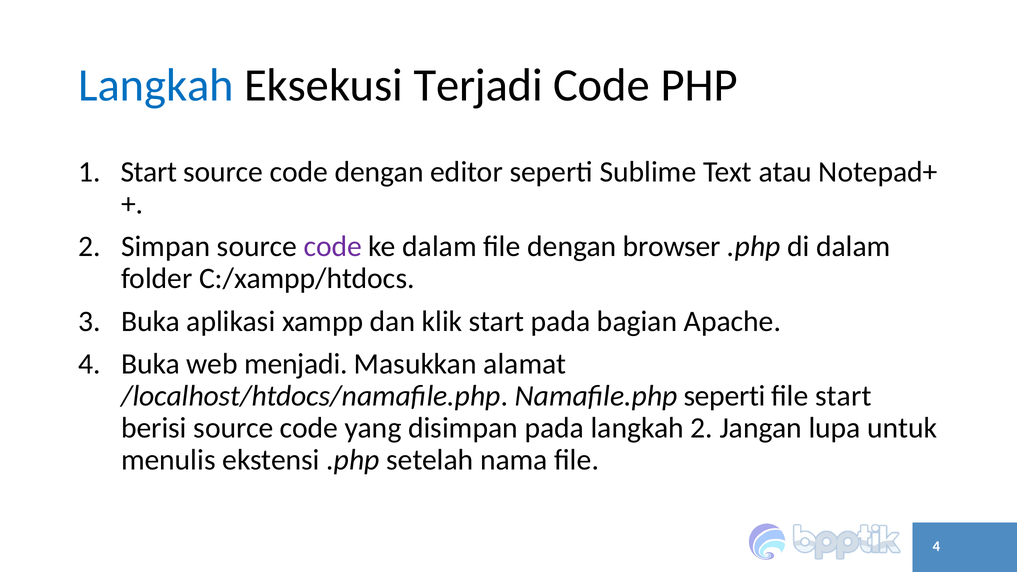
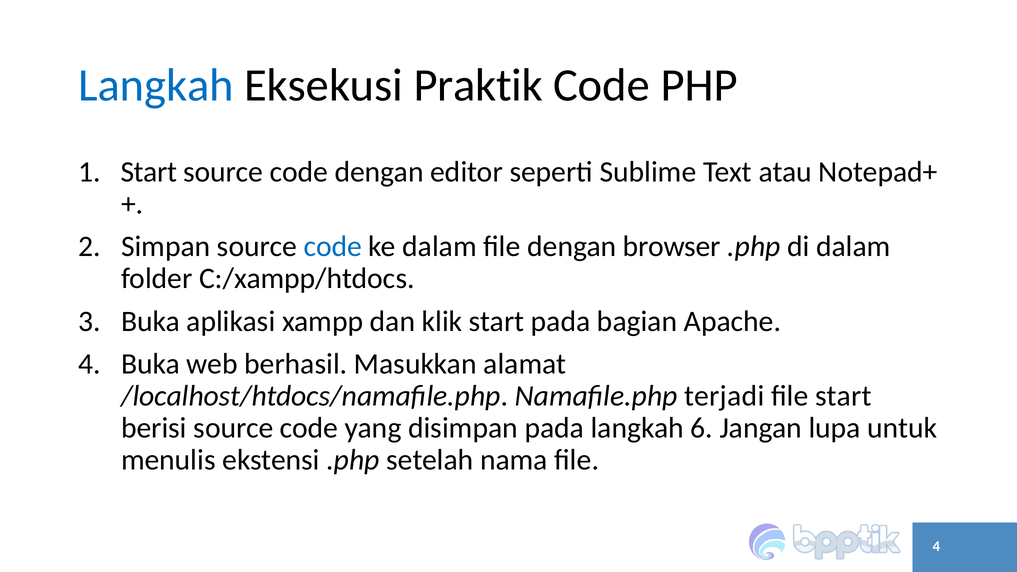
Terjadi: Terjadi -> Praktik
code at (333, 247) colour: purple -> blue
menjadi: menjadi -> berhasil
Namafile.php seperti: seperti -> terjadi
langkah 2: 2 -> 6
